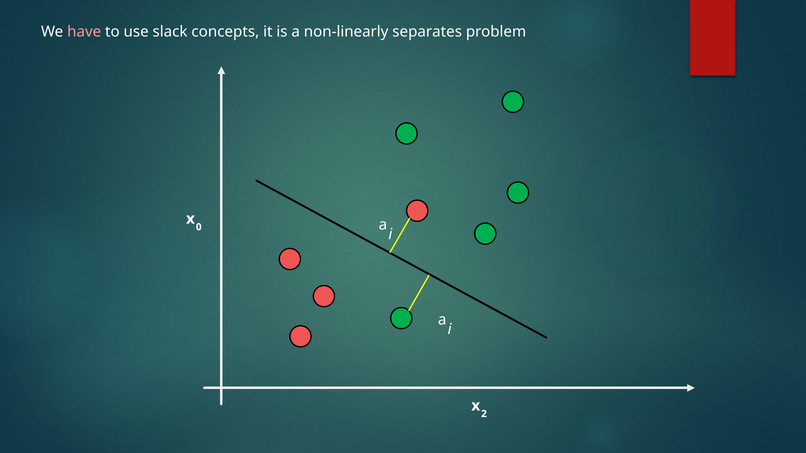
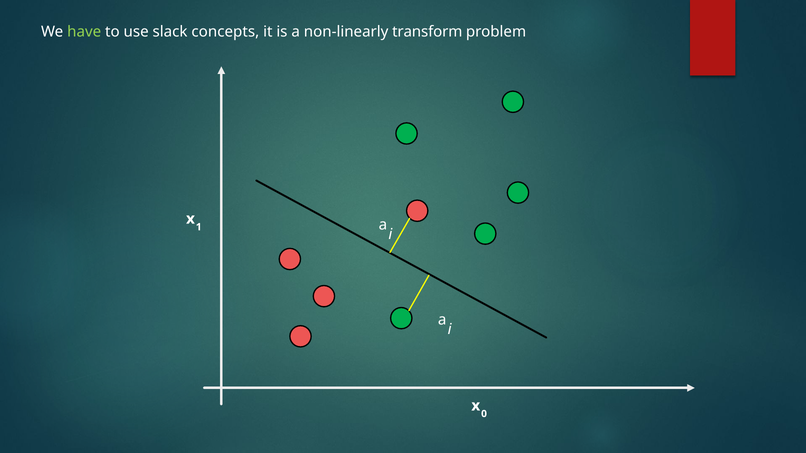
have colour: pink -> light green
separates: separates -> transform
0: 0 -> 1
2: 2 -> 0
